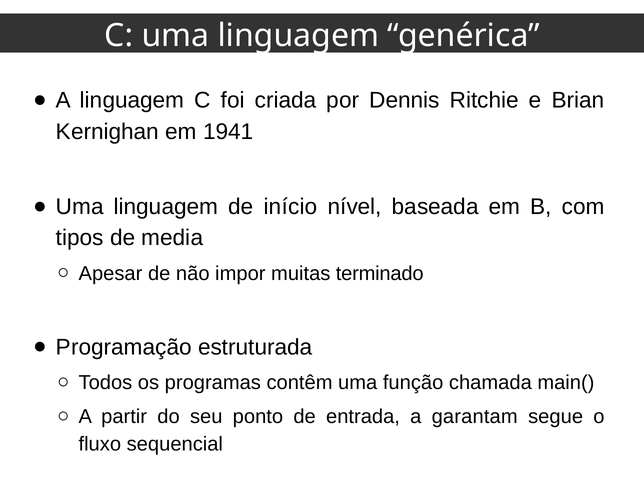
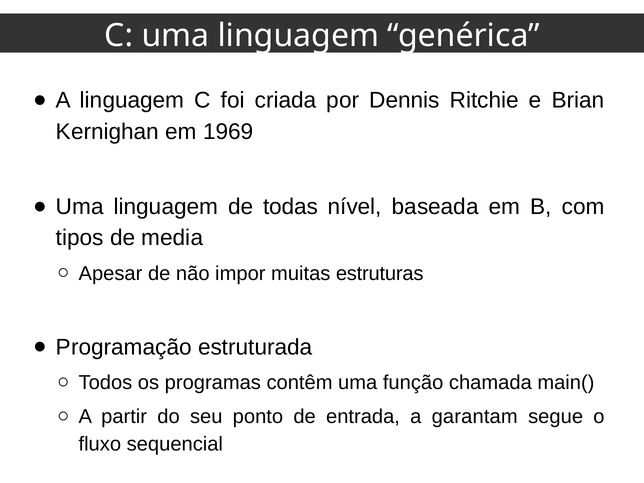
1941: 1941 -> 1969
início: início -> todas
terminado: terminado -> estruturas
